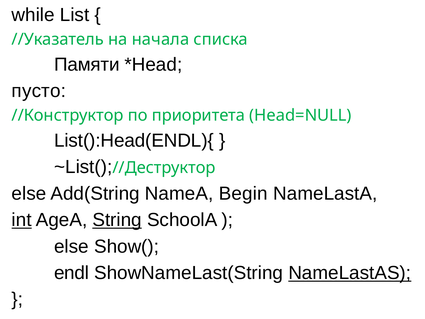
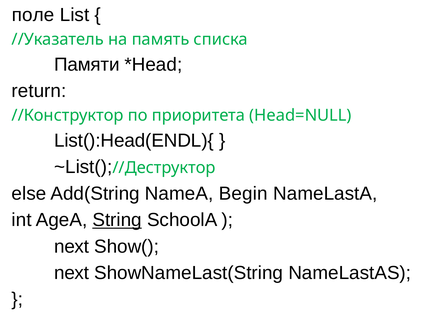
while: while -> поле
начала: начала -> память
пусто: пусто -> return
int underline: present -> none
else at (71, 246): else -> next
endl at (72, 273): endl -> next
NameLastAS underline: present -> none
